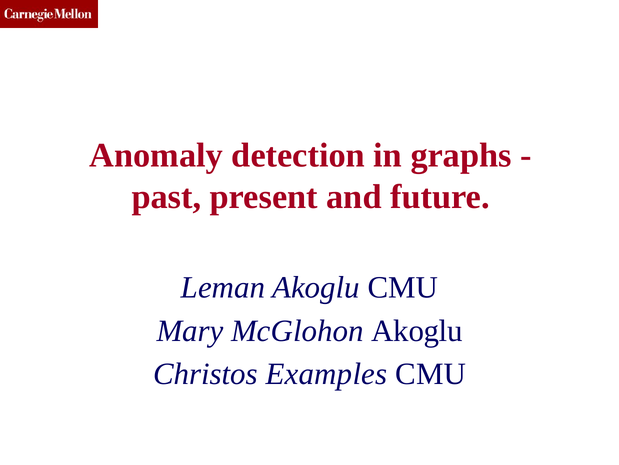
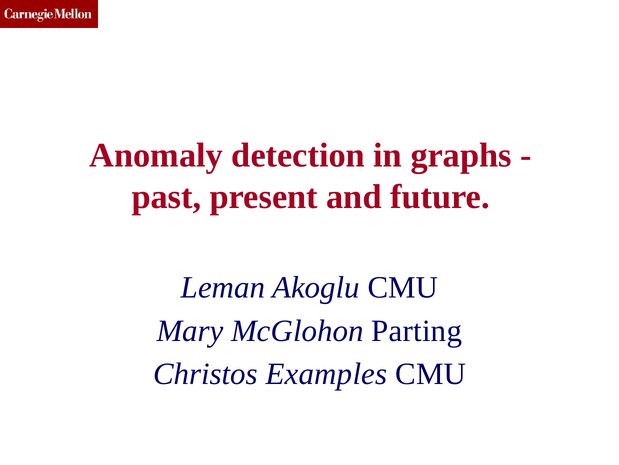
McGlohon Akoglu: Akoglu -> Parting
